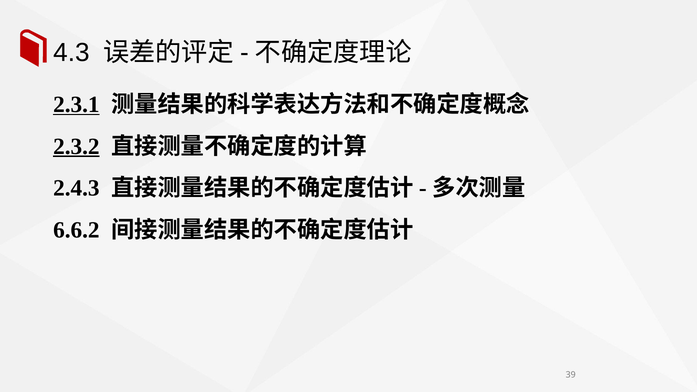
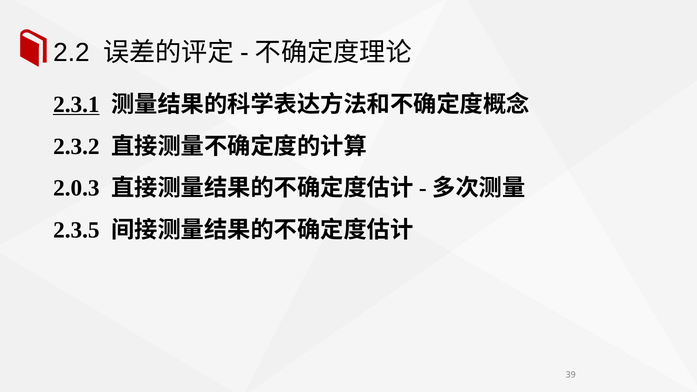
4.3: 4.3 -> 2.2
2.3.2 underline: present -> none
2.4.3: 2.4.3 -> 2.0.3
6.6.2: 6.6.2 -> 2.3.5
